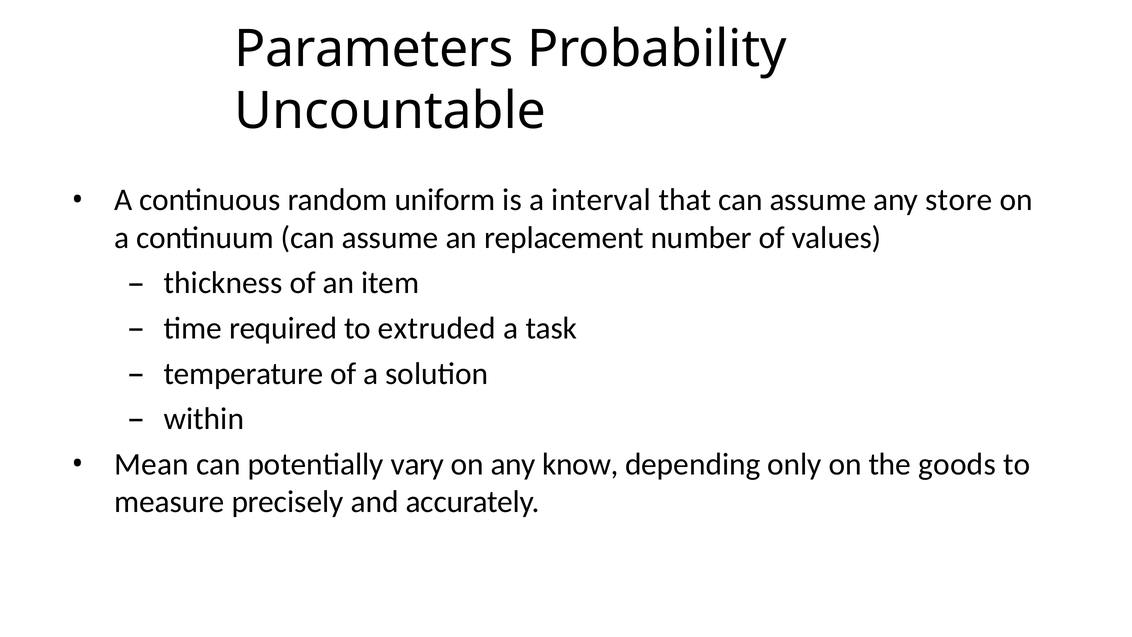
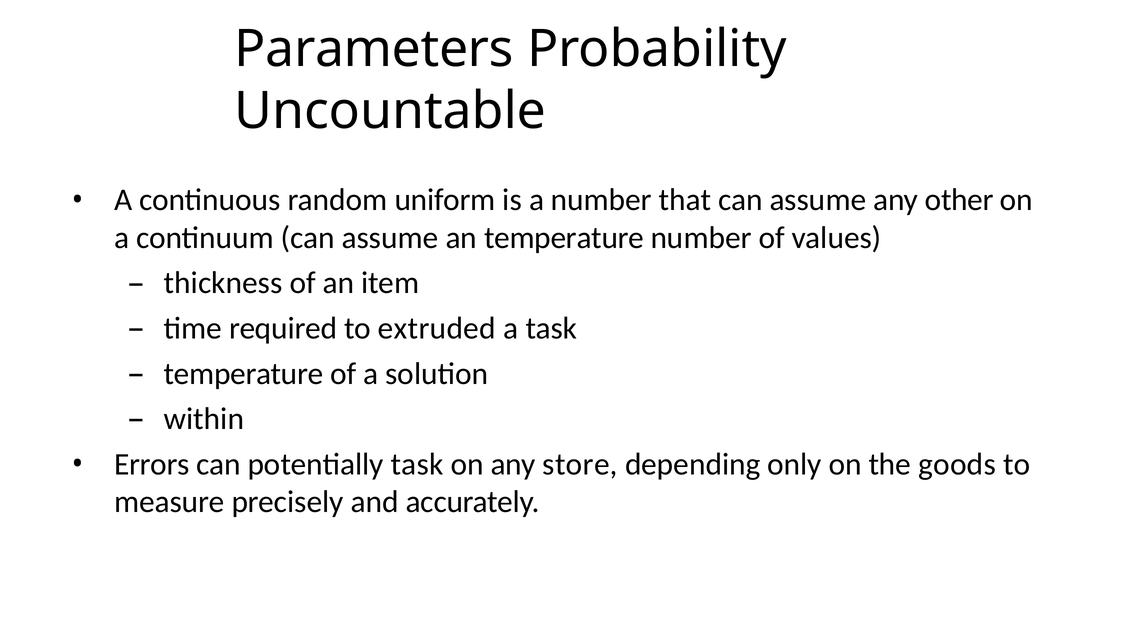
a interval: interval -> number
store: store -> other
an replacement: replacement -> temperature
Mean: Mean -> Errors
potentially vary: vary -> task
know: know -> store
